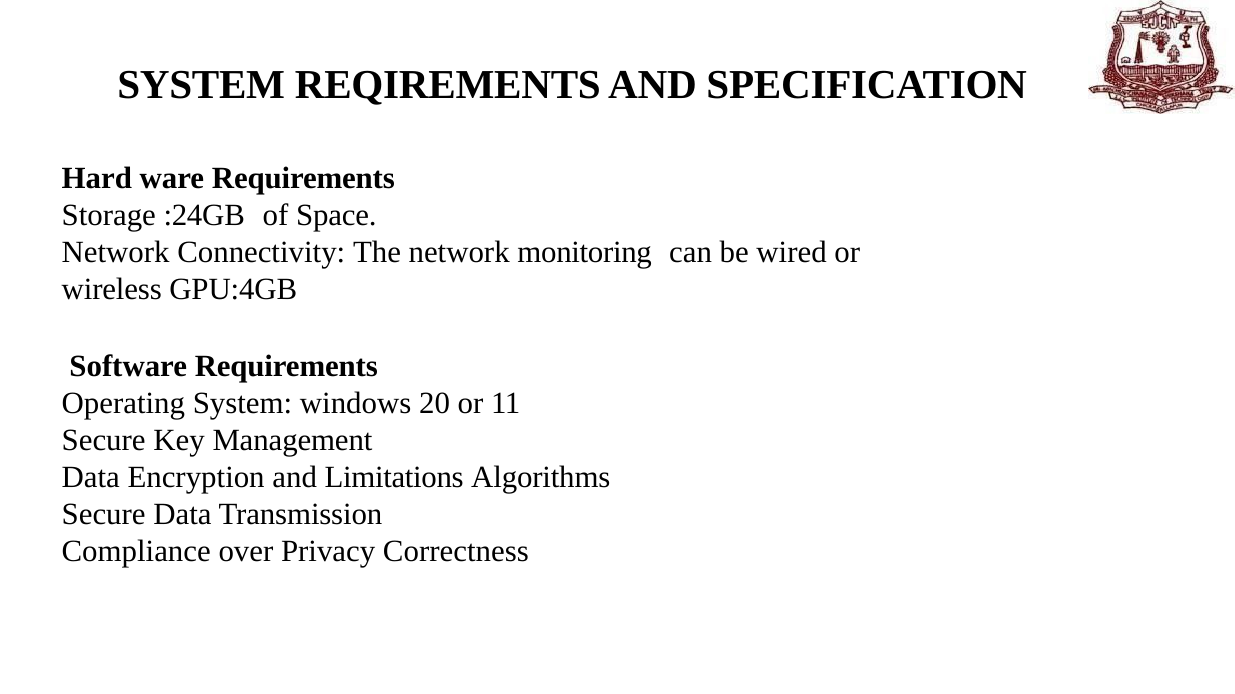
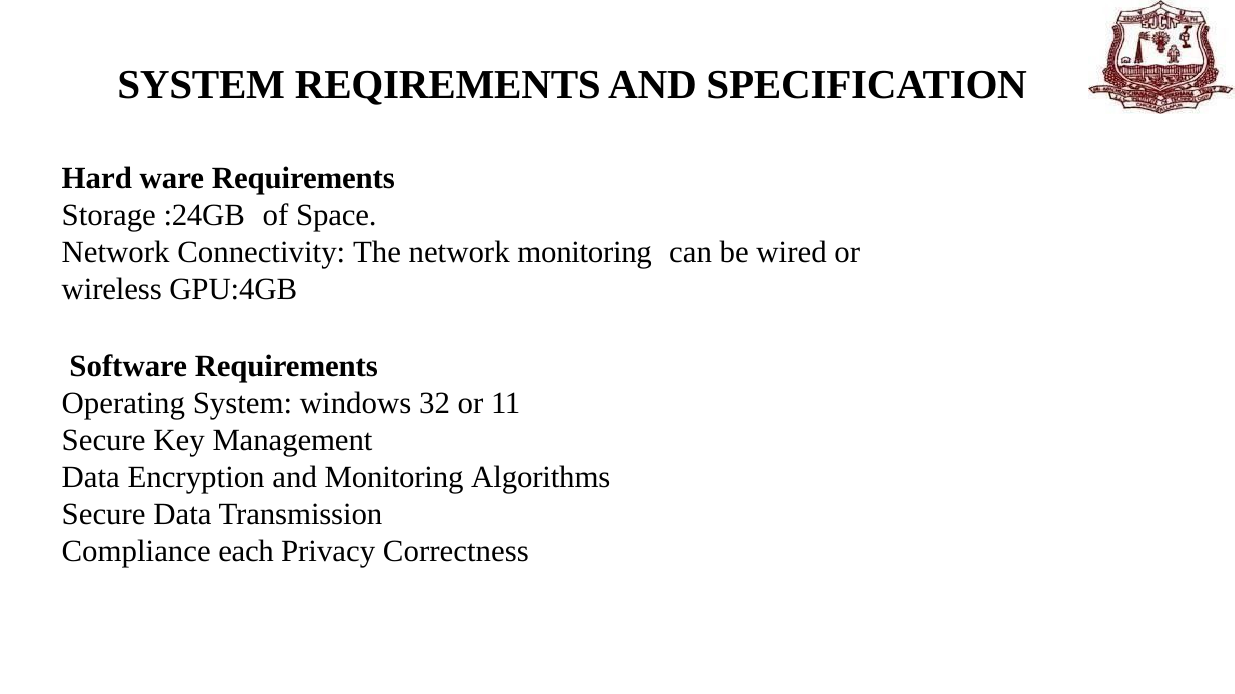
20: 20 -> 32
and Limitations: Limitations -> Monitoring
over: over -> each
